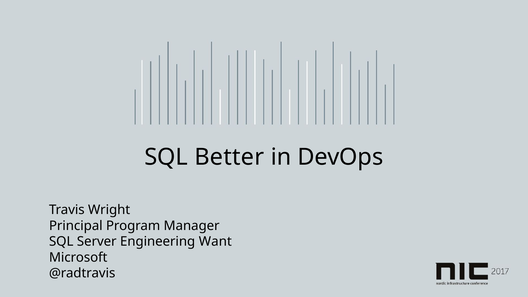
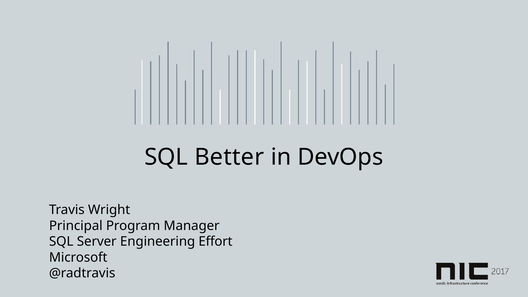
Want: Want -> Effort
